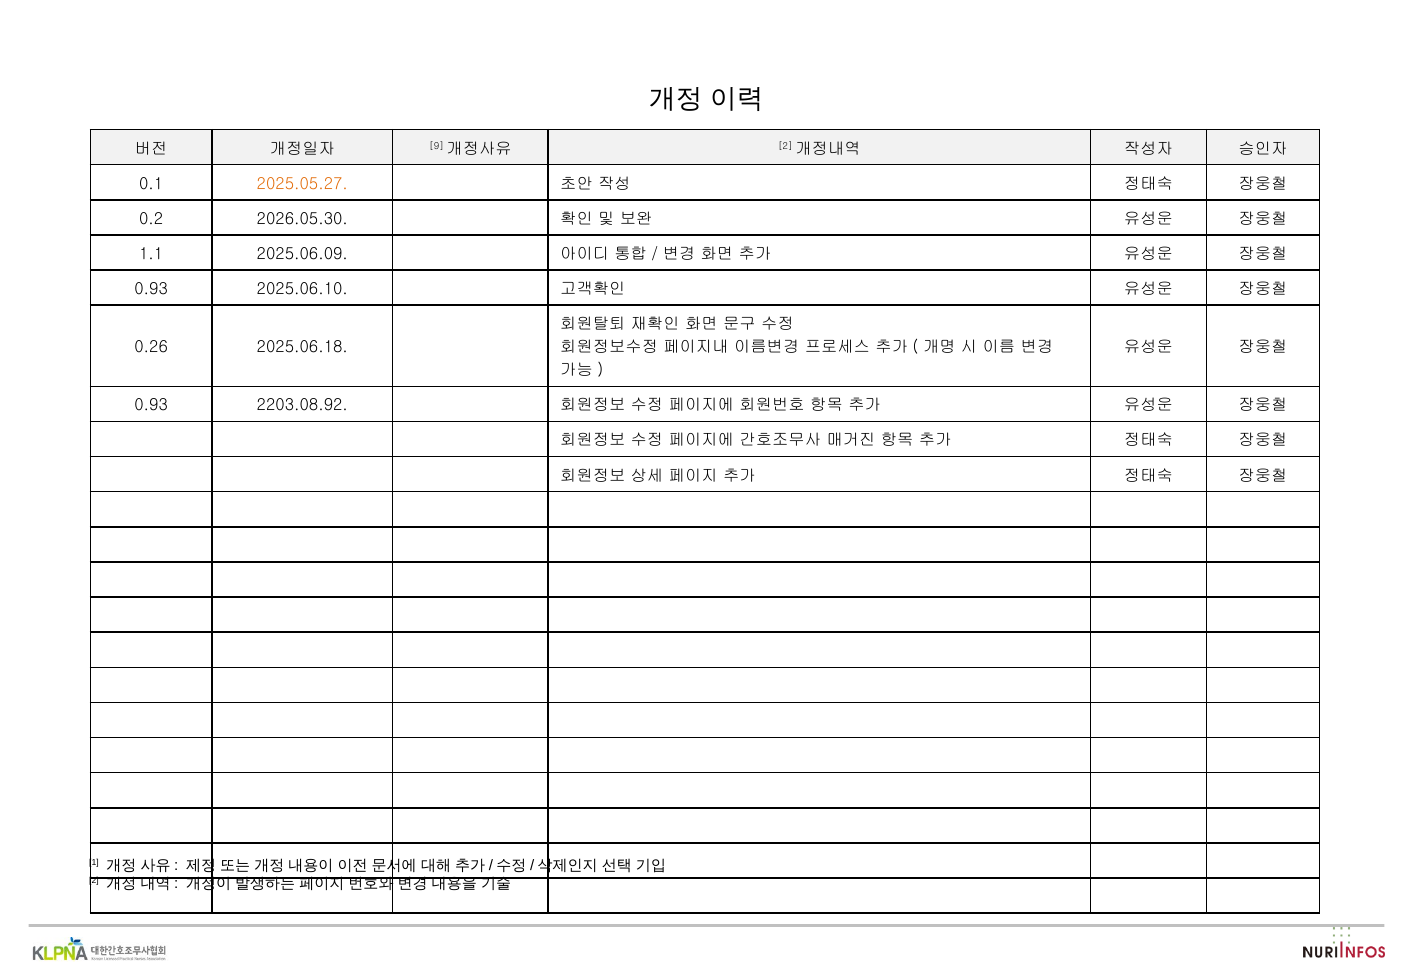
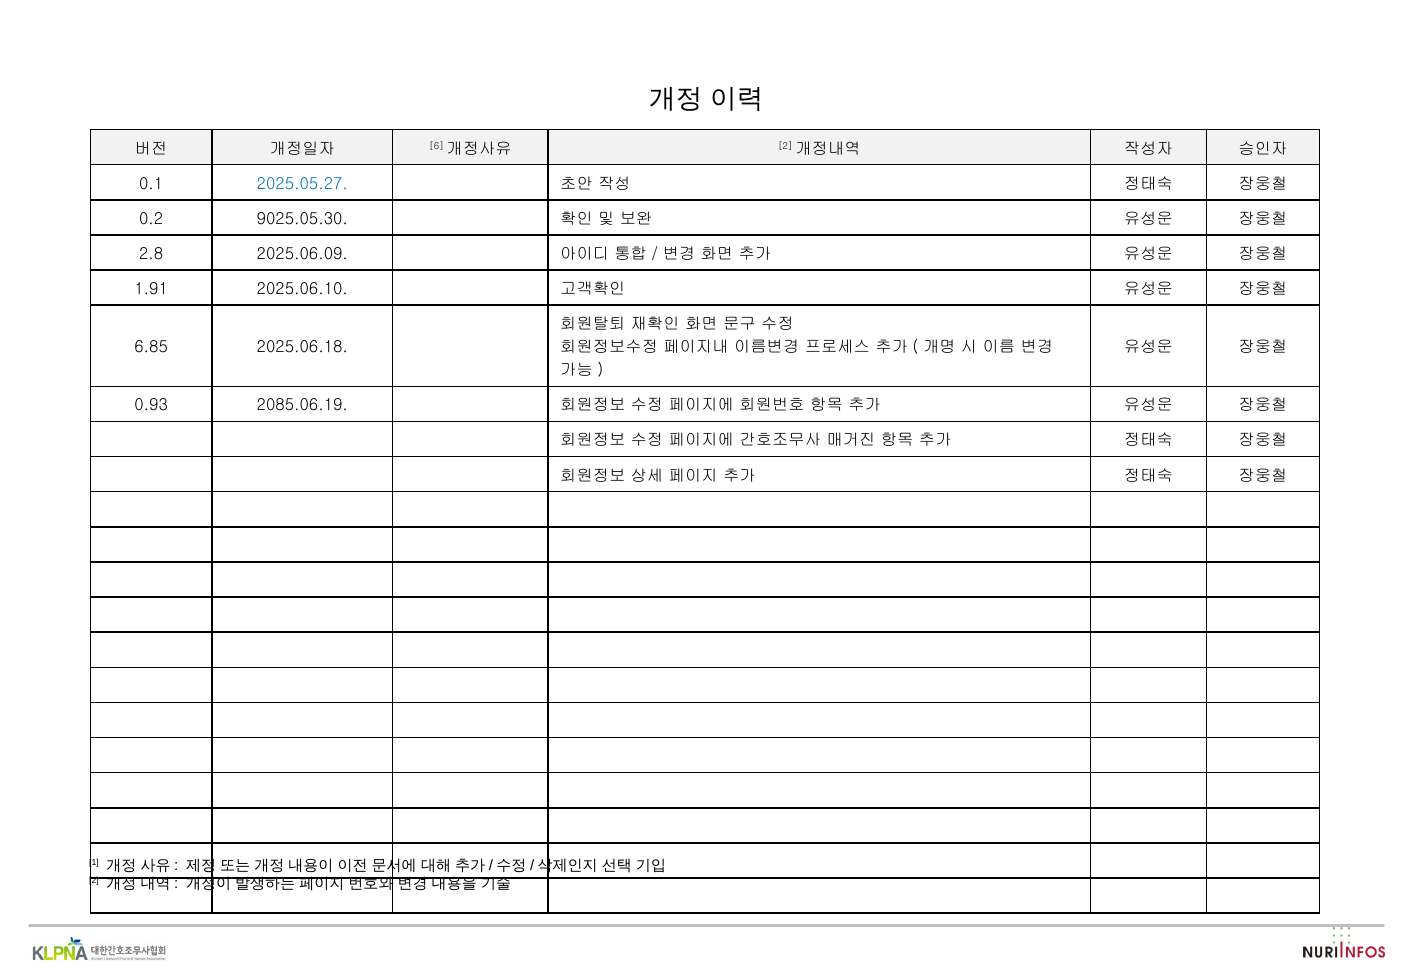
9: 9 -> 6
2025.05.27 colour: orange -> blue
2026.05.30: 2026.05.30 -> 9025.05.30
1.1: 1.1 -> 2.8
0.93 at (151, 289): 0.93 -> 1.91
0.26: 0.26 -> 6.85
2203.08.92: 2203.08.92 -> 2085.06.19
